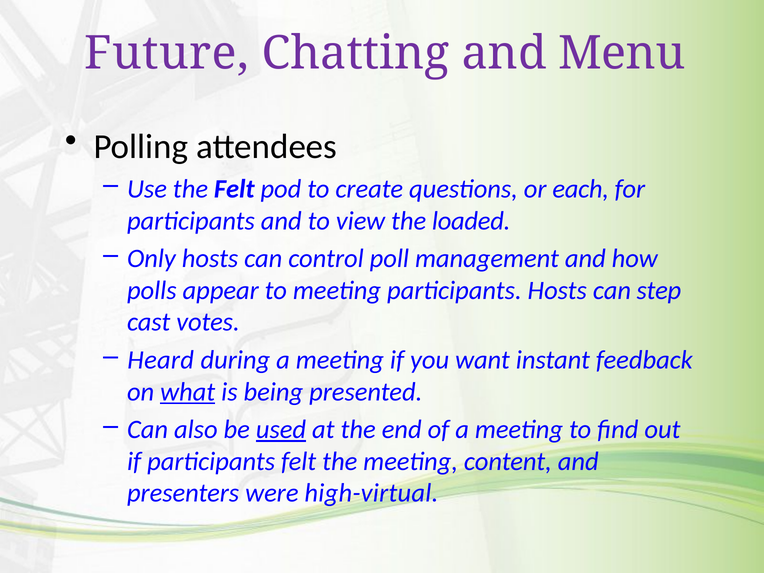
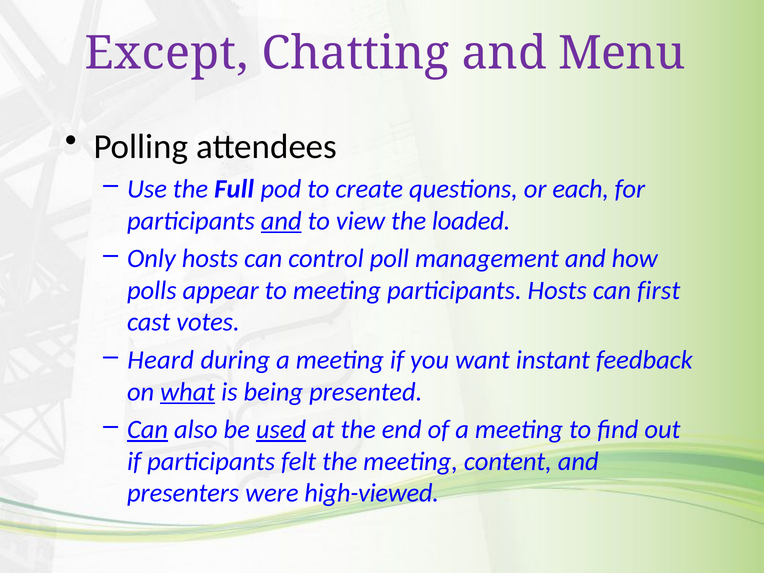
Future: Future -> Except
the Felt: Felt -> Full
and at (281, 221) underline: none -> present
step: step -> first
Can at (148, 430) underline: none -> present
high-virtual: high-virtual -> high-viewed
